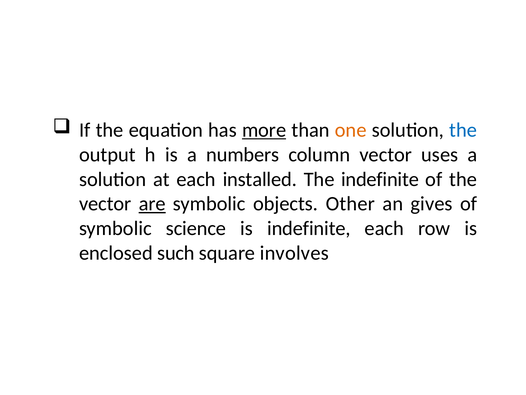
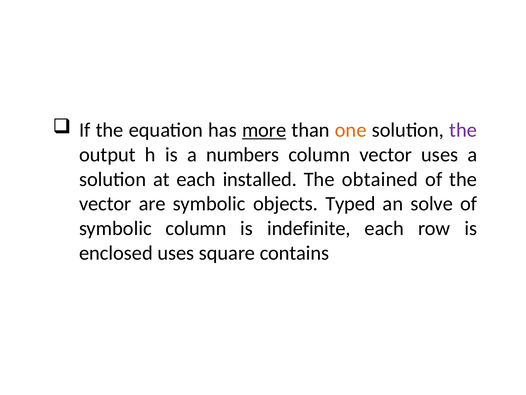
the at (463, 130) colour: blue -> purple
The indefinite: indefinite -> obtained
are underline: present -> none
Other: Other -> Typed
gives: gives -> solve
symbolic science: science -> column
enclosed such: such -> uses
involves: involves -> contains
